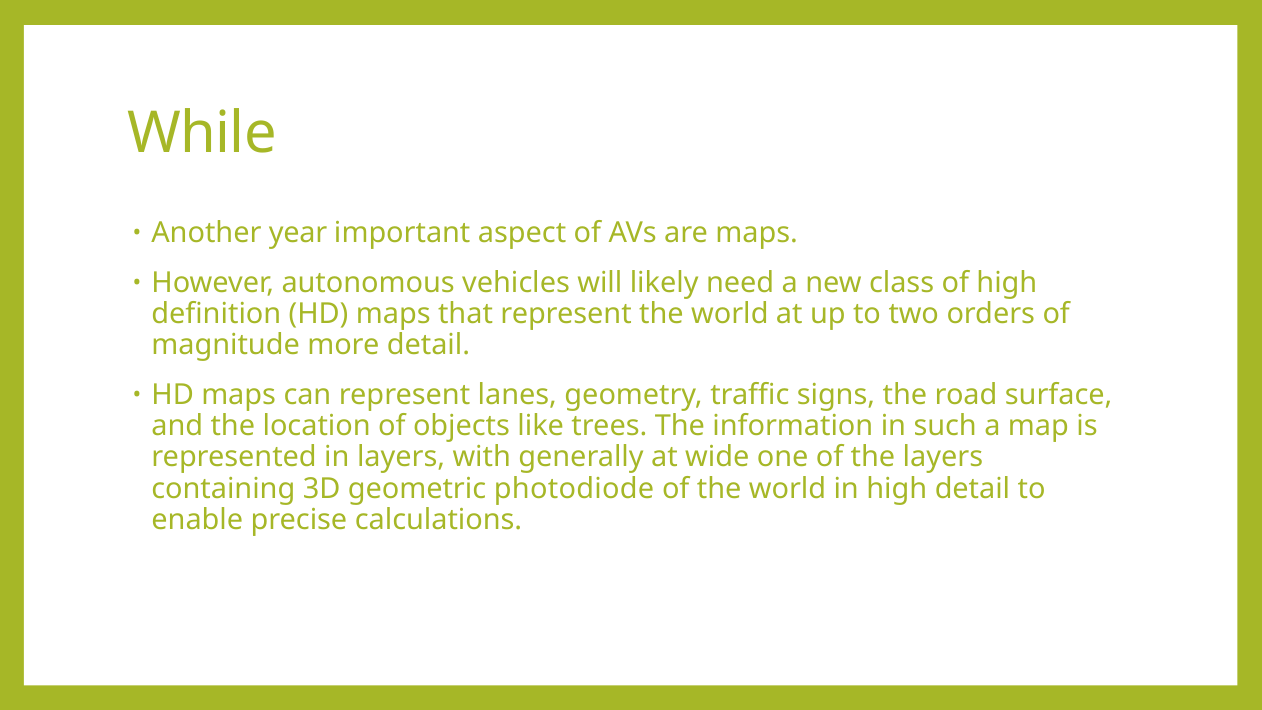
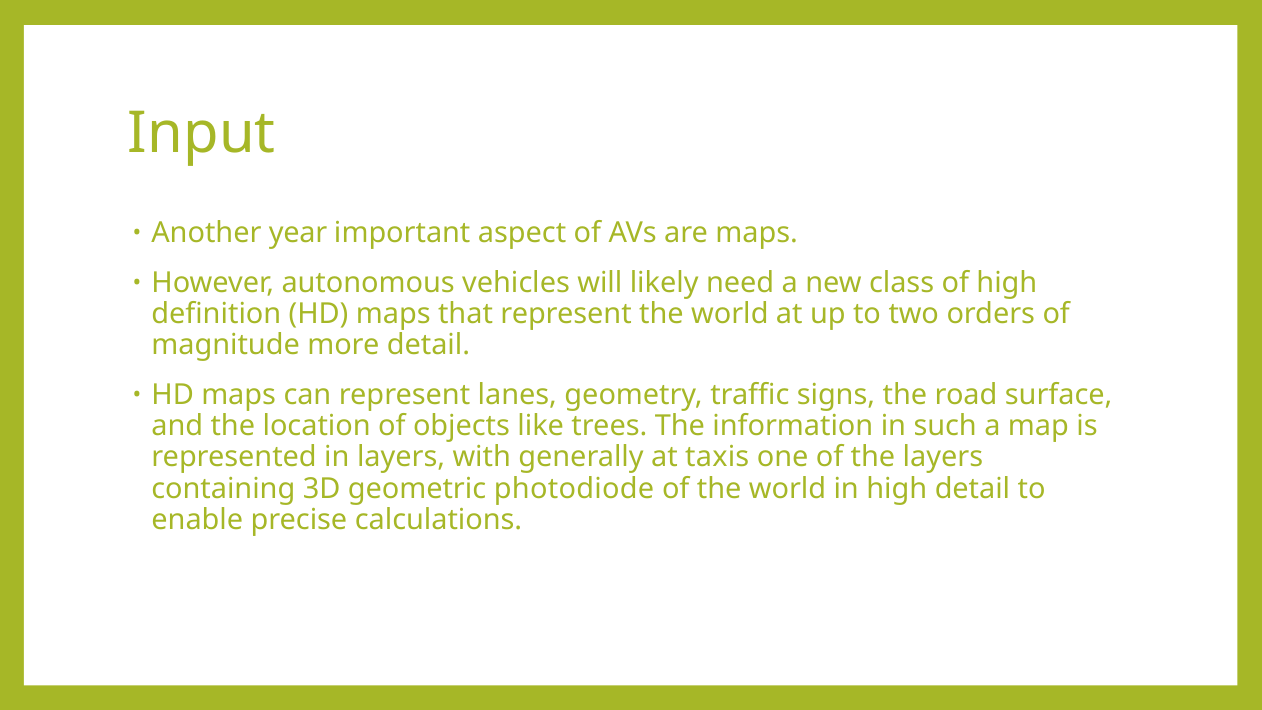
While: While -> Input
wide: wide -> taxis
